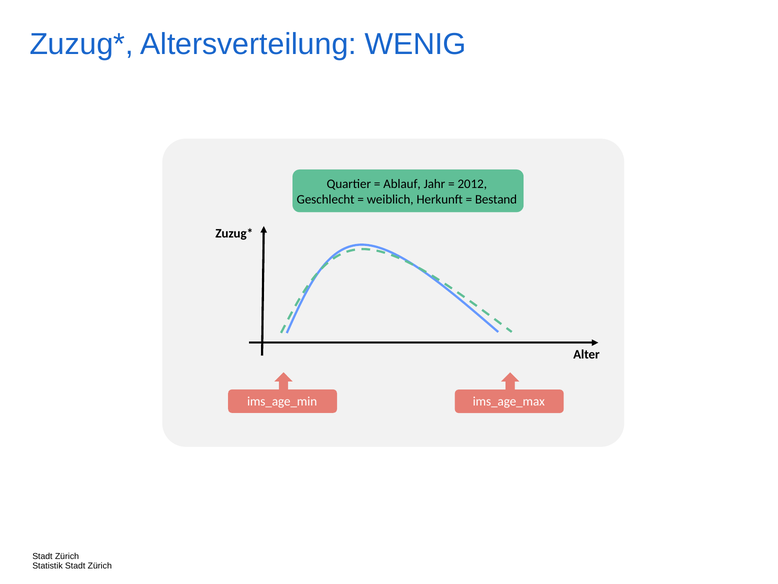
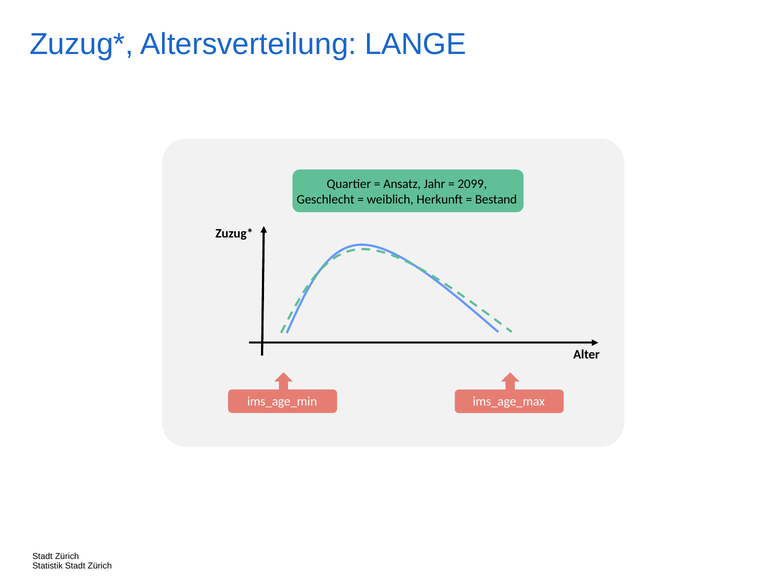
WENIG: WENIG -> LANGE
Ablauf: Ablauf -> Ansatz
2012: 2012 -> 2099
